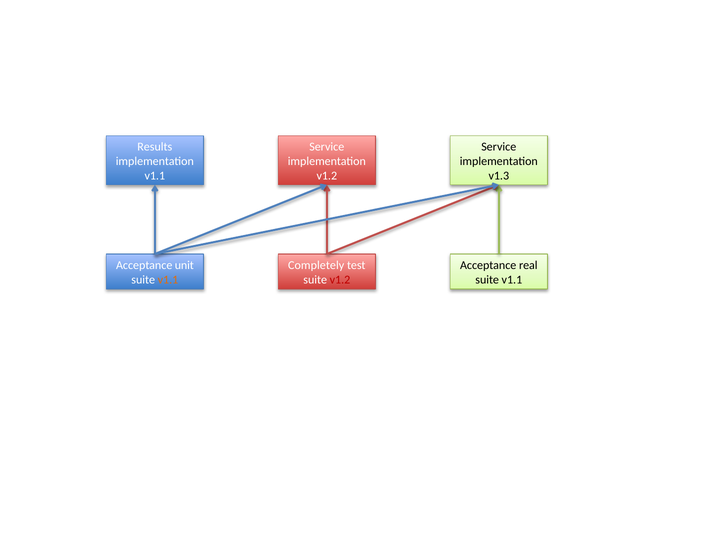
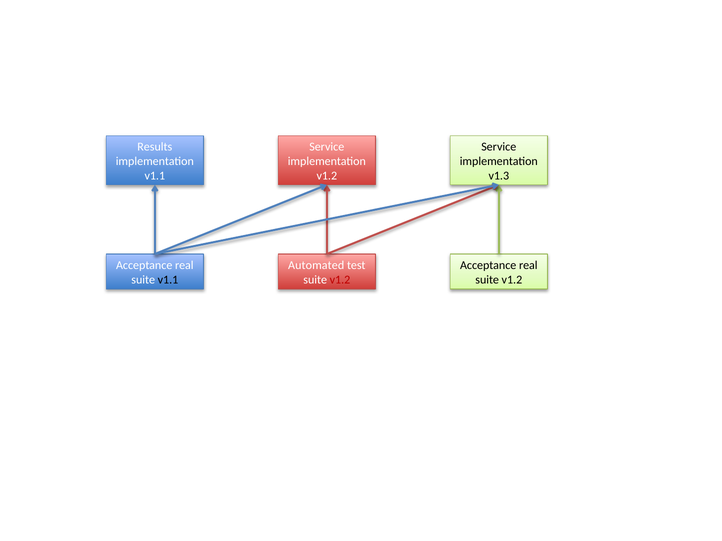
unit at (184, 265): unit -> real
Completely: Completely -> Automated
v1.1 at (168, 280) colour: orange -> black
v1.1 at (512, 280): v1.1 -> v1.2
